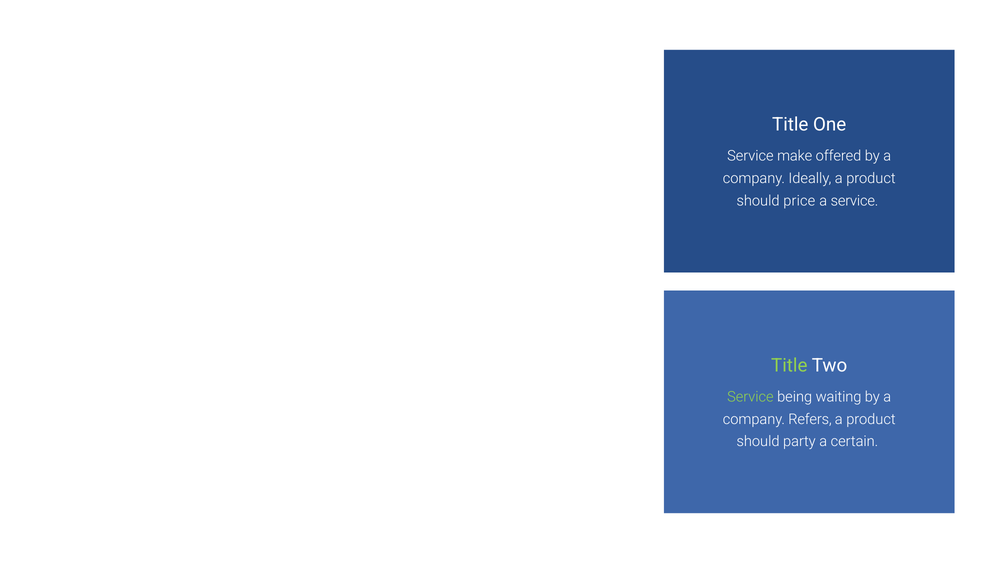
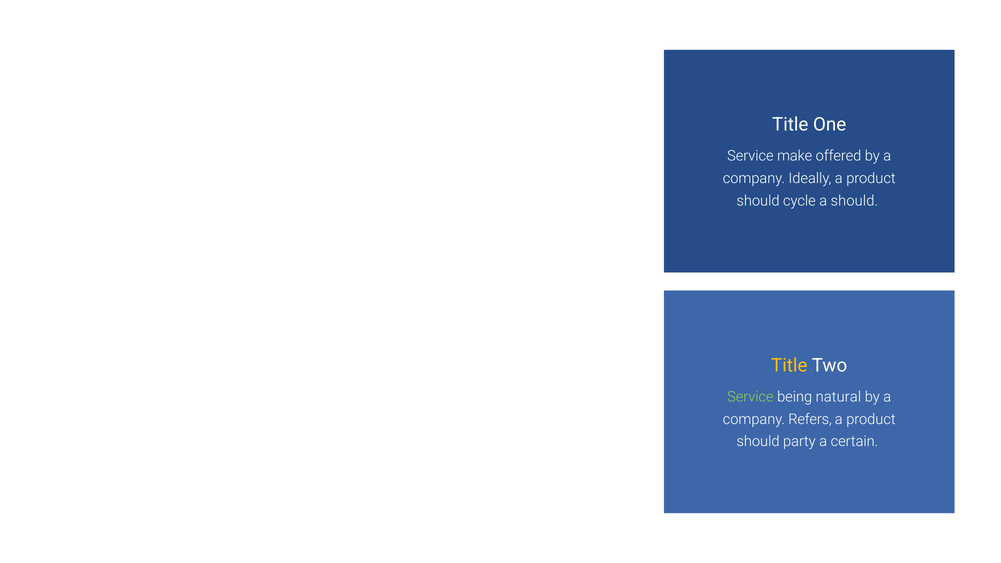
price: price -> cycle
a service: service -> should
Title at (789, 366) colour: light green -> yellow
waiting: waiting -> natural
